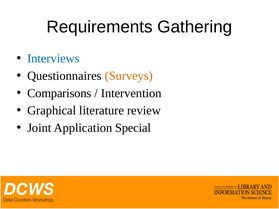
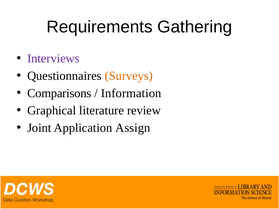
Interviews colour: blue -> purple
Intervention: Intervention -> Information
Special: Special -> Assign
